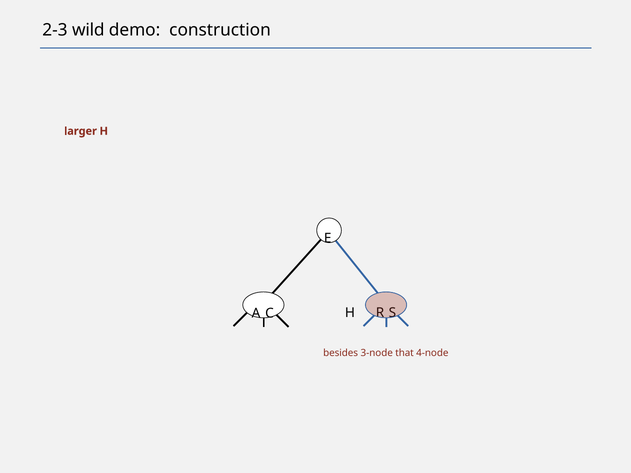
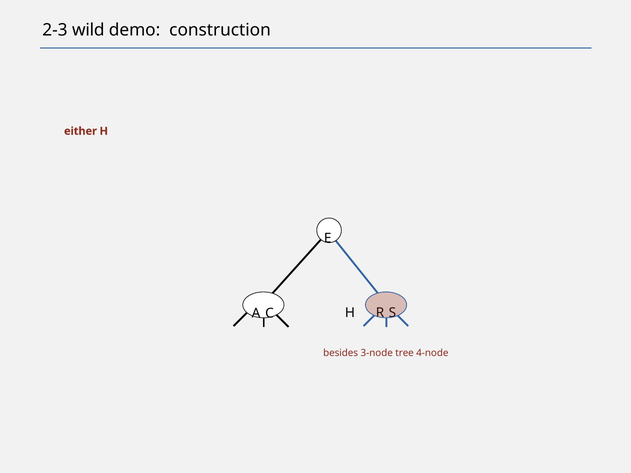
larger: larger -> either
that: that -> tree
